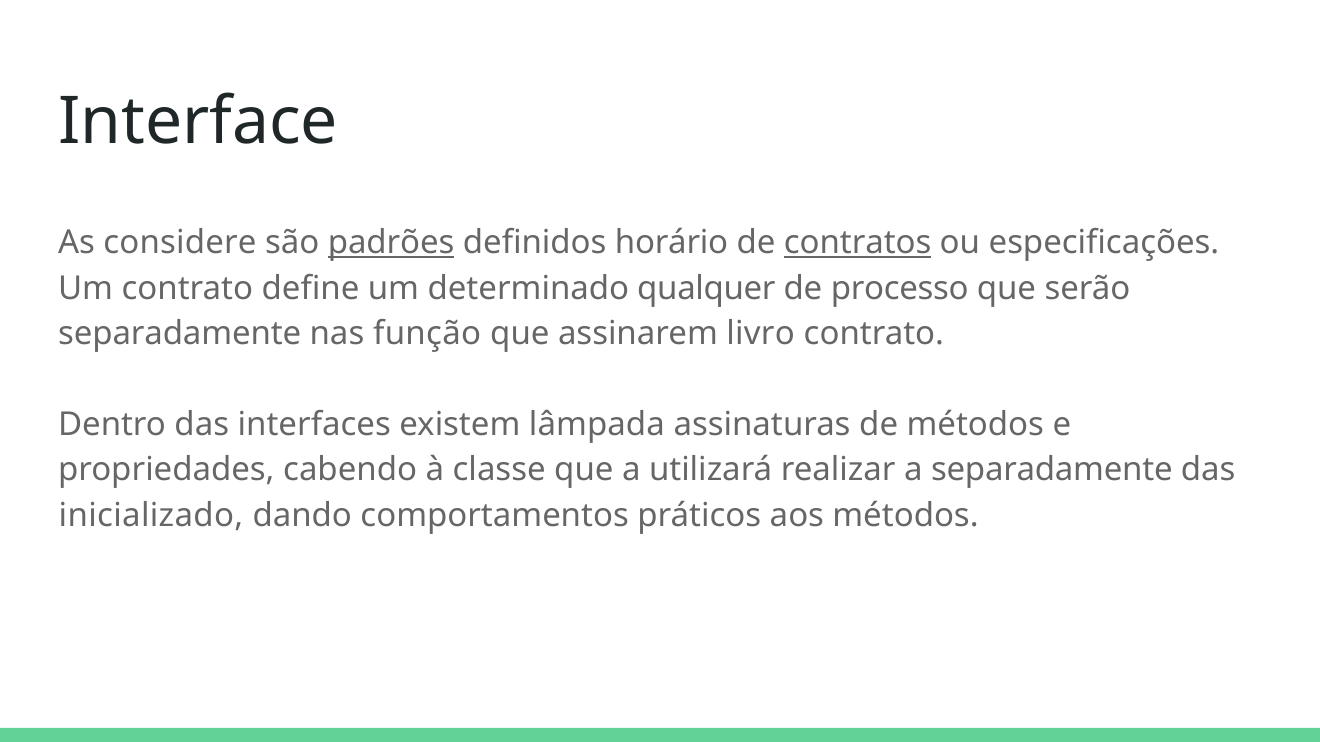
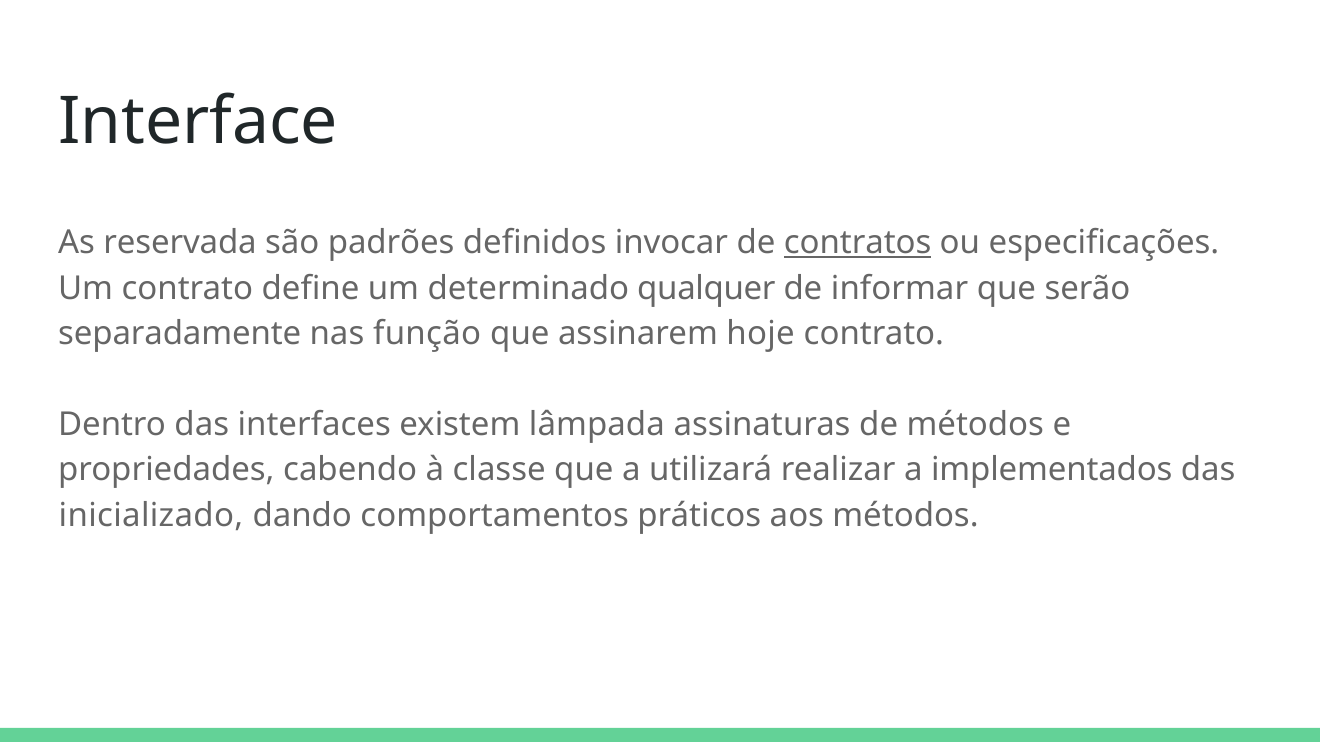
considere: considere -> reservada
padrões underline: present -> none
horário: horário -> invocar
processo: processo -> informar
livro: livro -> hoje
a separadamente: separadamente -> implementados
